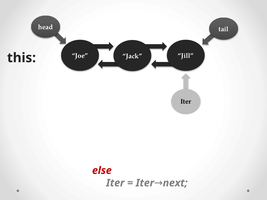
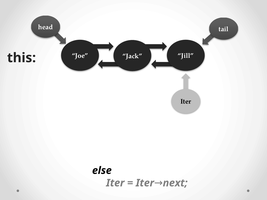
else colour: red -> black
